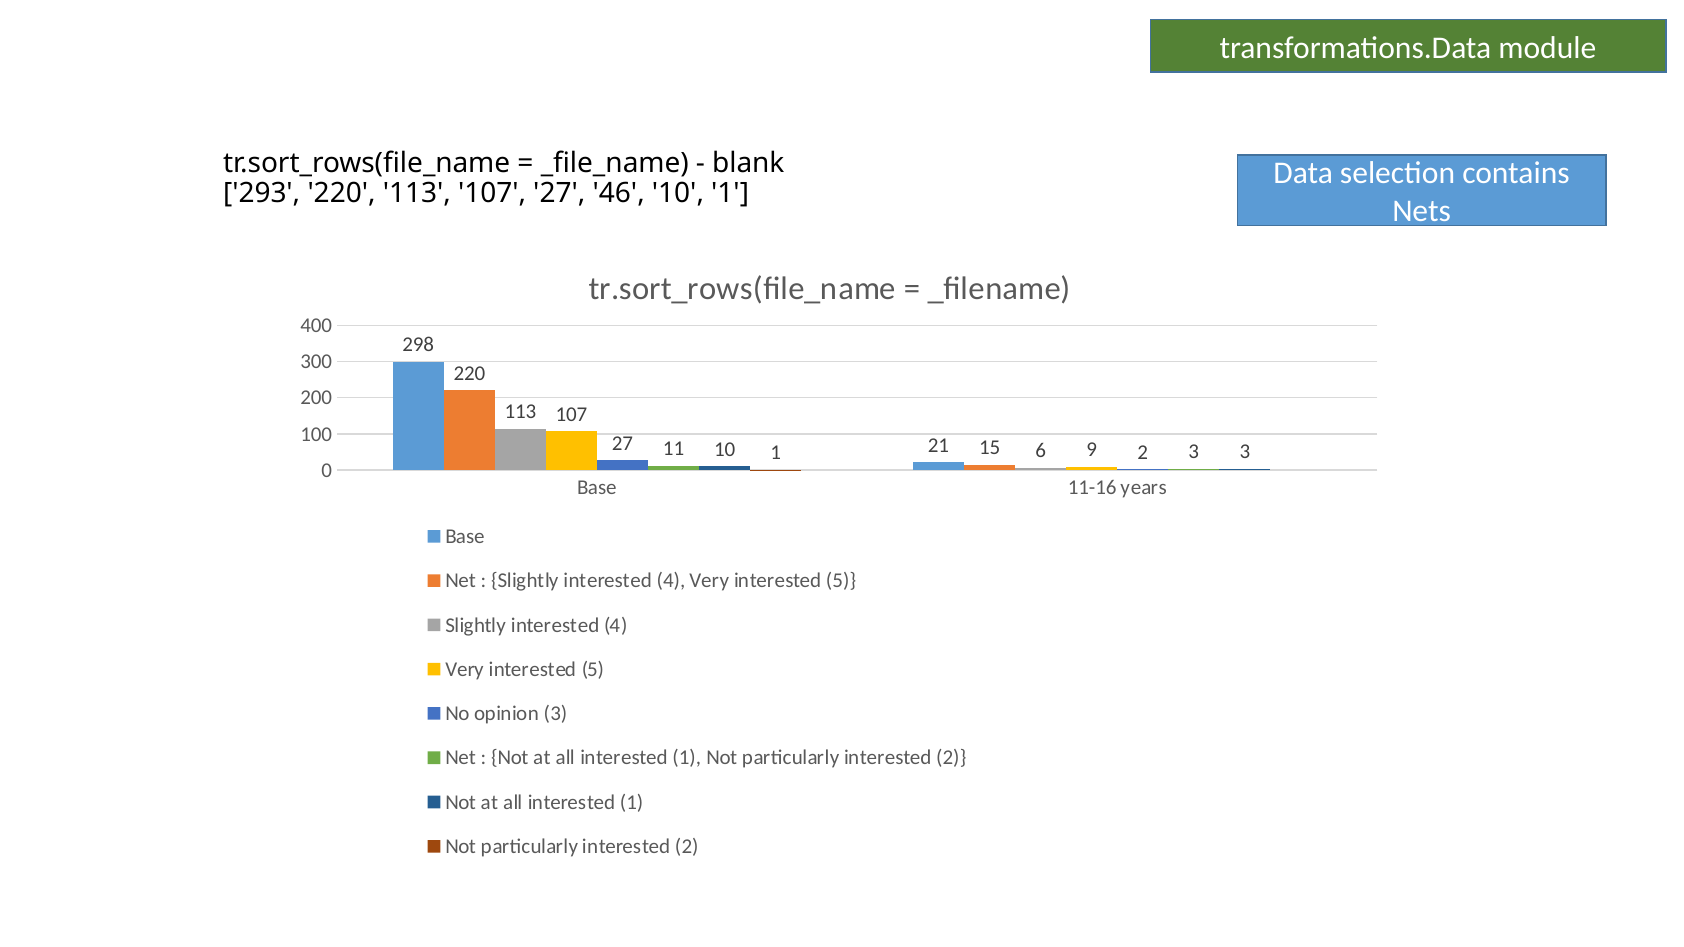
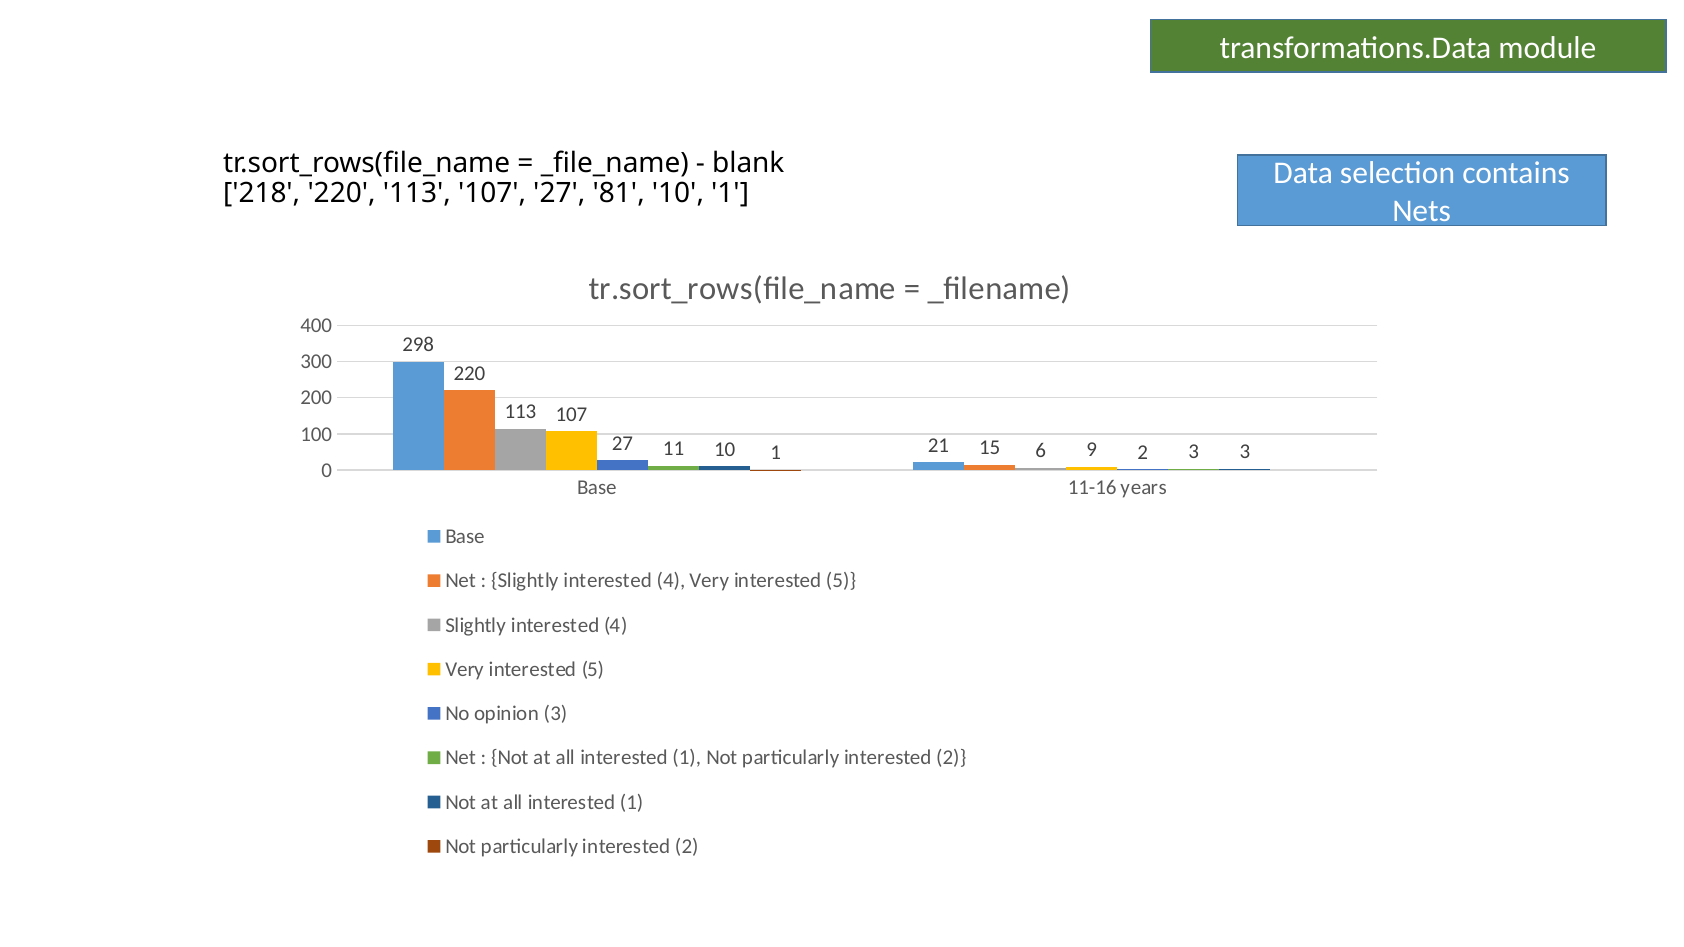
293: 293 -> 218
46: 46 -> 81
